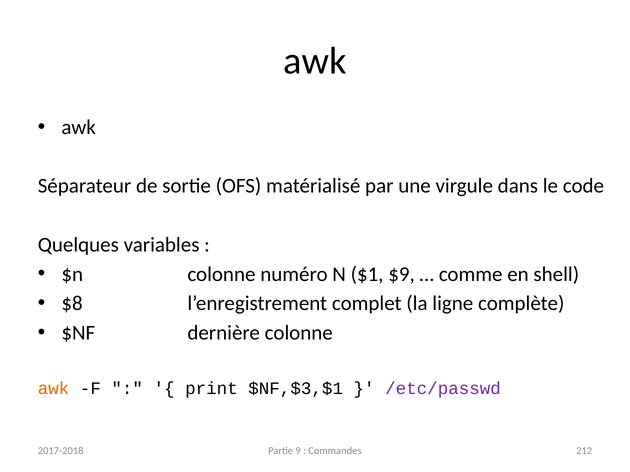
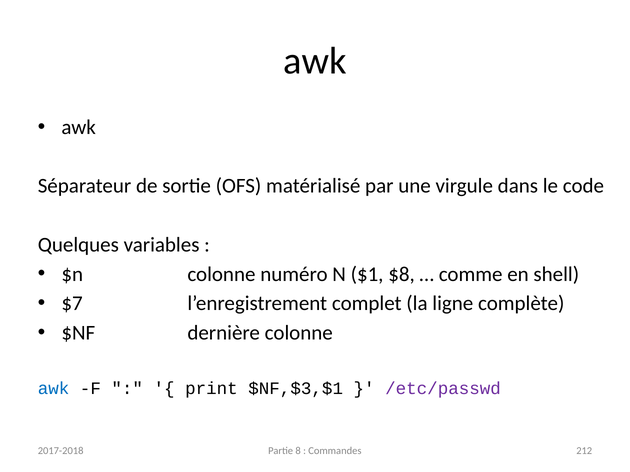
$9: $9 -> $8
$8: $8 -> $7
awk at (54, 389) colour: orange -> blue
9: 9 -> 8
